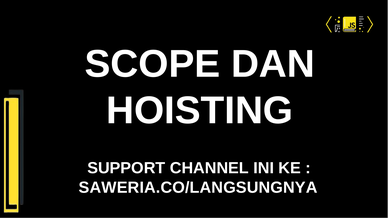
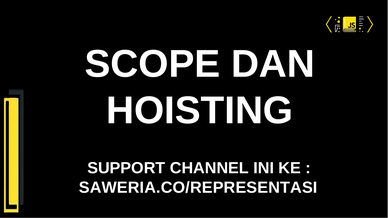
SAWERIA.CO/LANGSUNGNYA: SAWERIA.CO/LANGSUNGNYA -> SAWERIA.CO/REPRESENTASI
